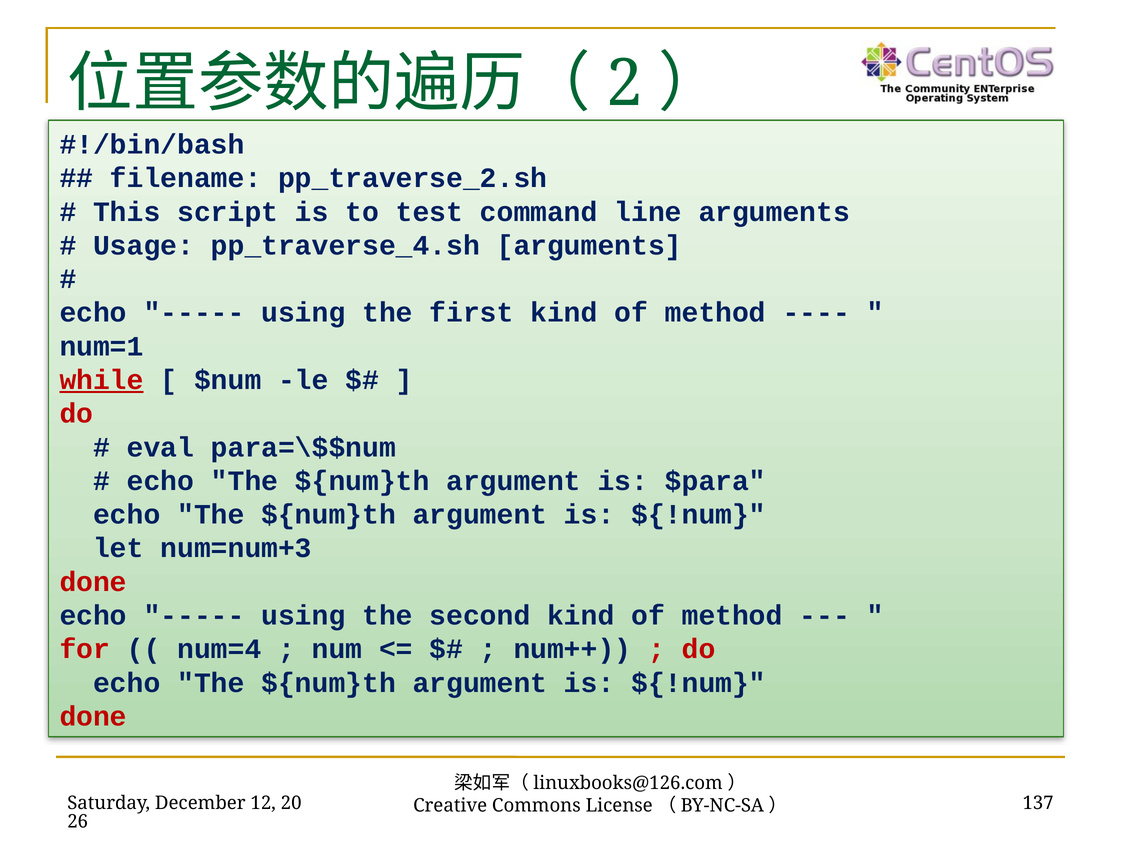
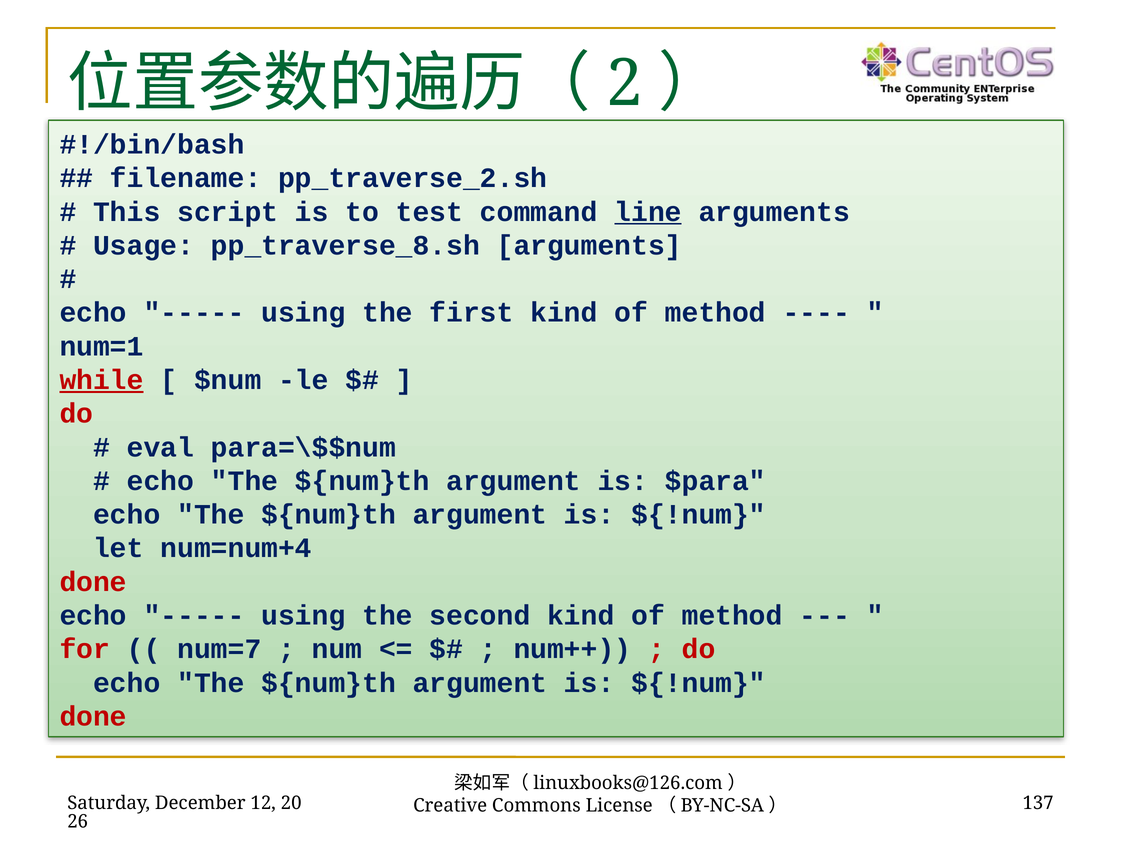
line underline: none -> present
pp_traverse_4.sh: pp_traverse_4.sh -> pp_traverse_8.sh
num=num+3: num=num+3 -> num=num+4
num=4: num=4 -> num=7
